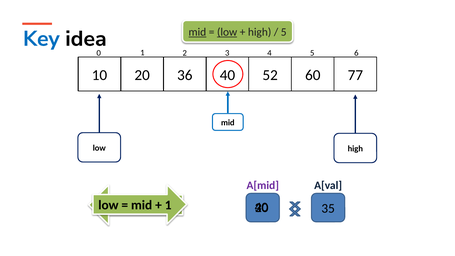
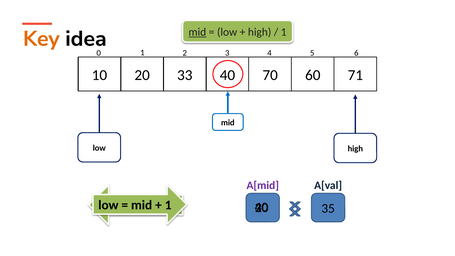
low at (227, 32) underline: present -> none
5 at (284, 32): 5 -> 1
Key colour: blue -> orange
36: 36 -> 33
52: 52 -> 70
77: 77 -> 71
